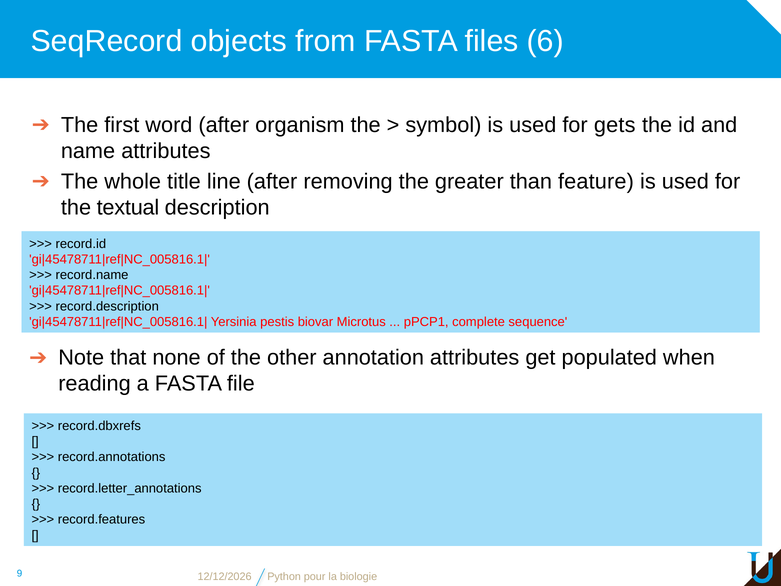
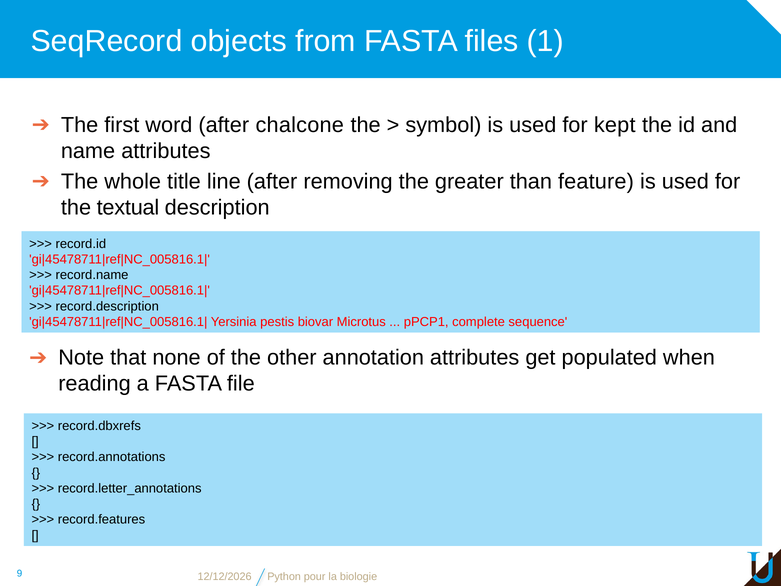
6: 6 -> 1
organism: organism -> chalcone
gets: gets -> kept
